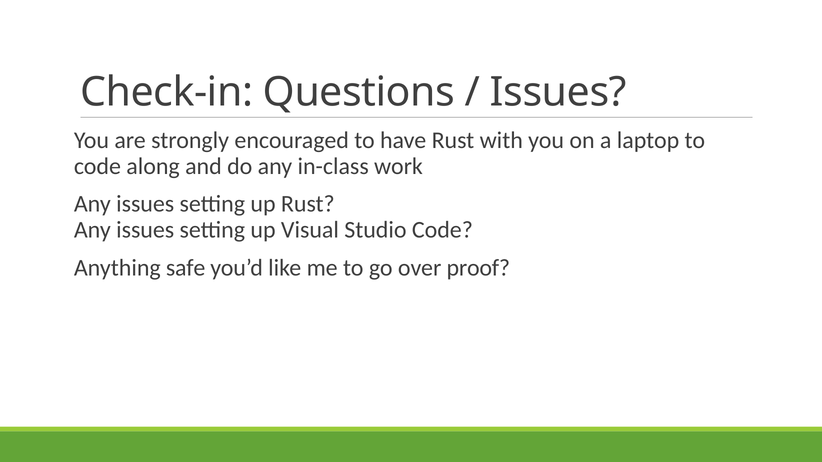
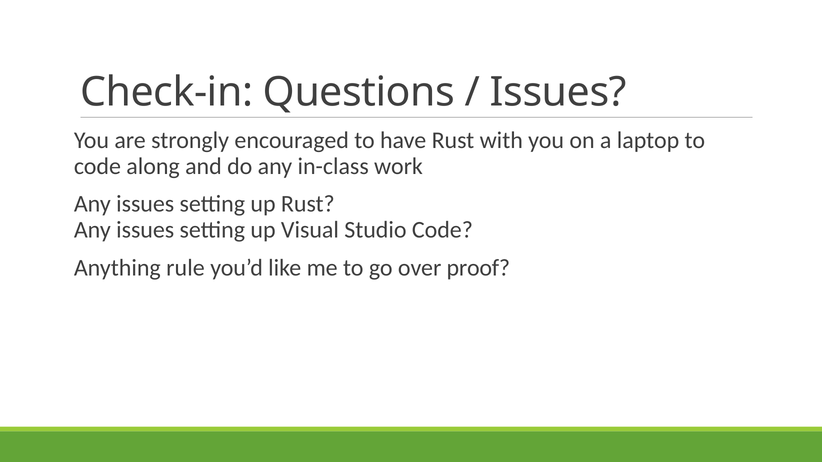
safe: safe -> rule
